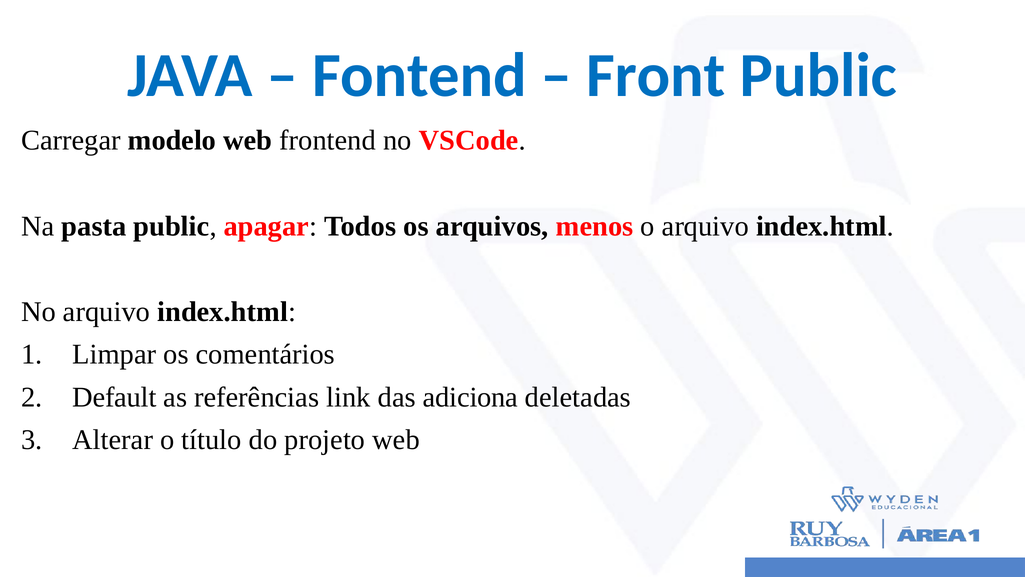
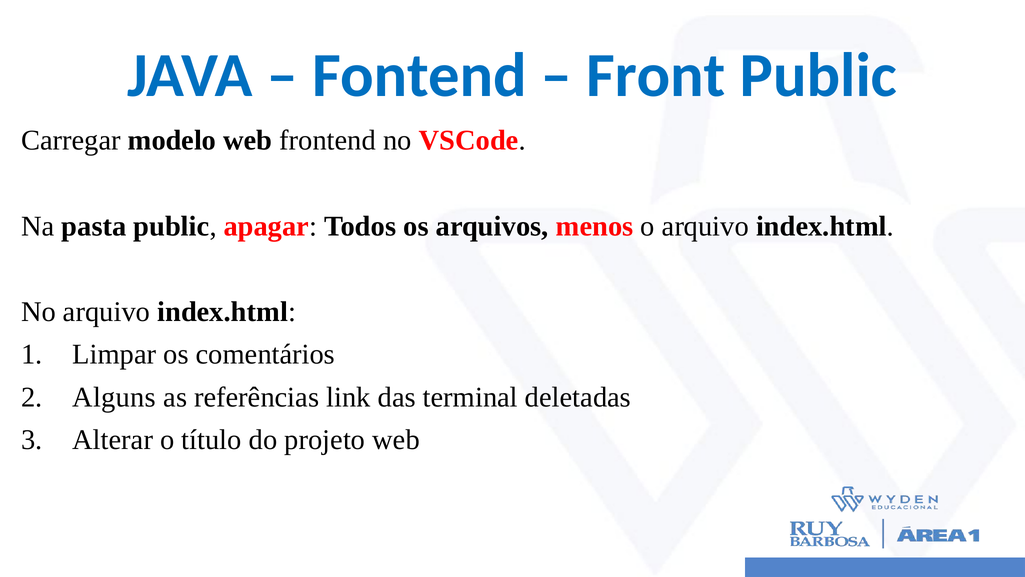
Default: Default -> Alguns
adiciona: adiciona -> terminal
